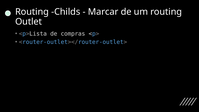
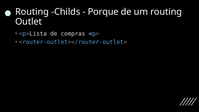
Marcar: Marcar -> Porque
